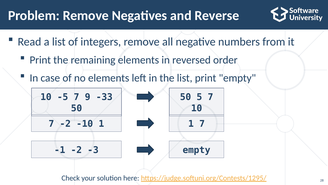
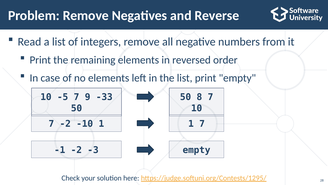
5: 5 -> 8
